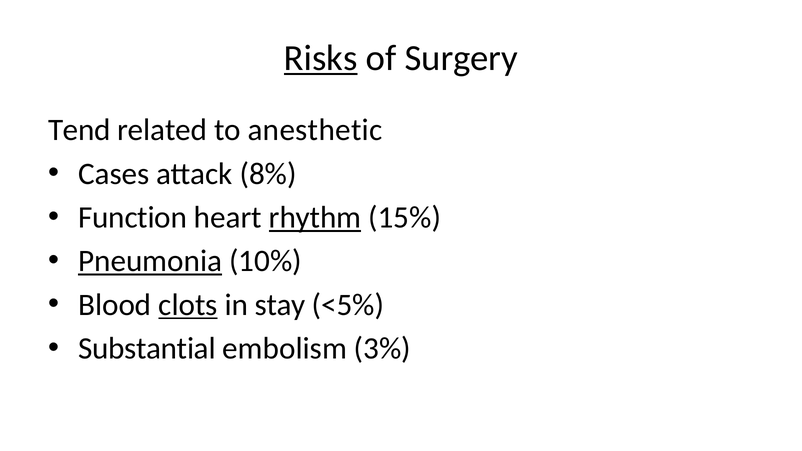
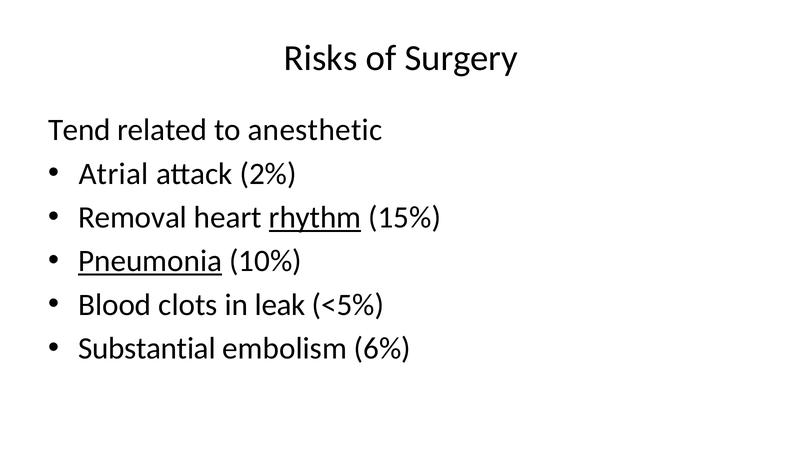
Risks underline: present -> none
Cases: Cases -> Atrial
8%: 8% -> 2%
Function: Function -> Removal
clots underline: present -> none
stay: stay -> leak
3%: 3% -> 6%
